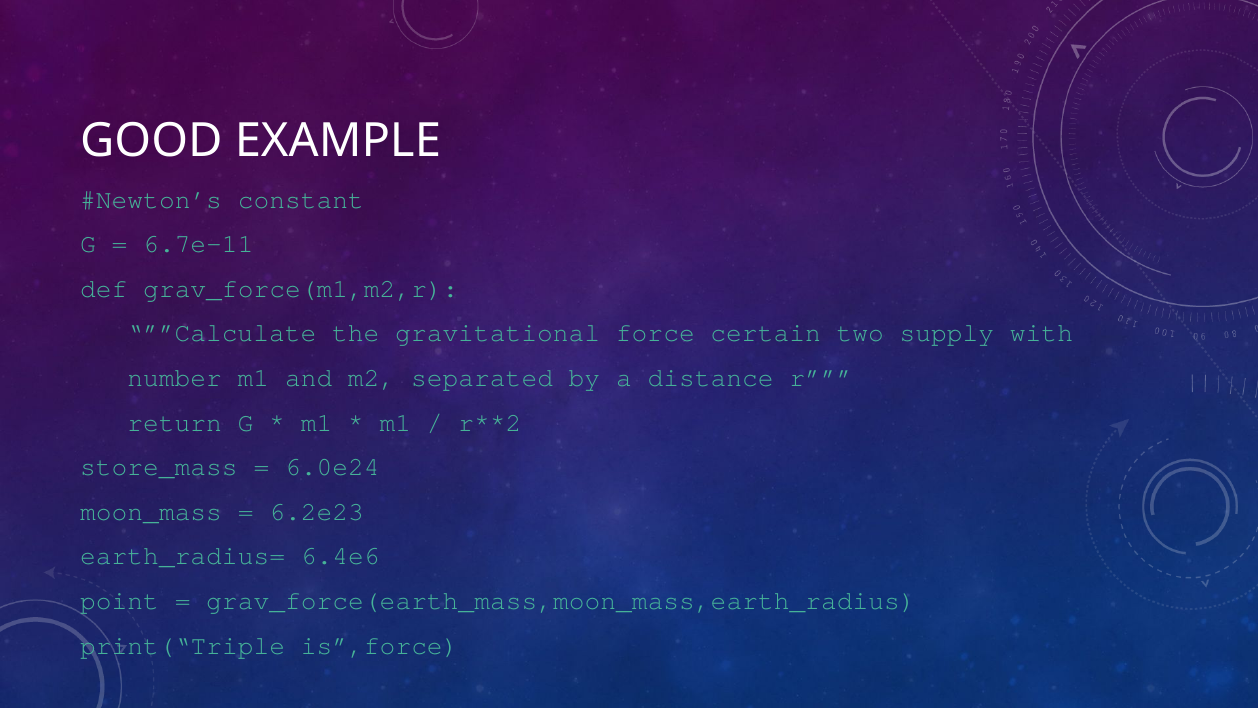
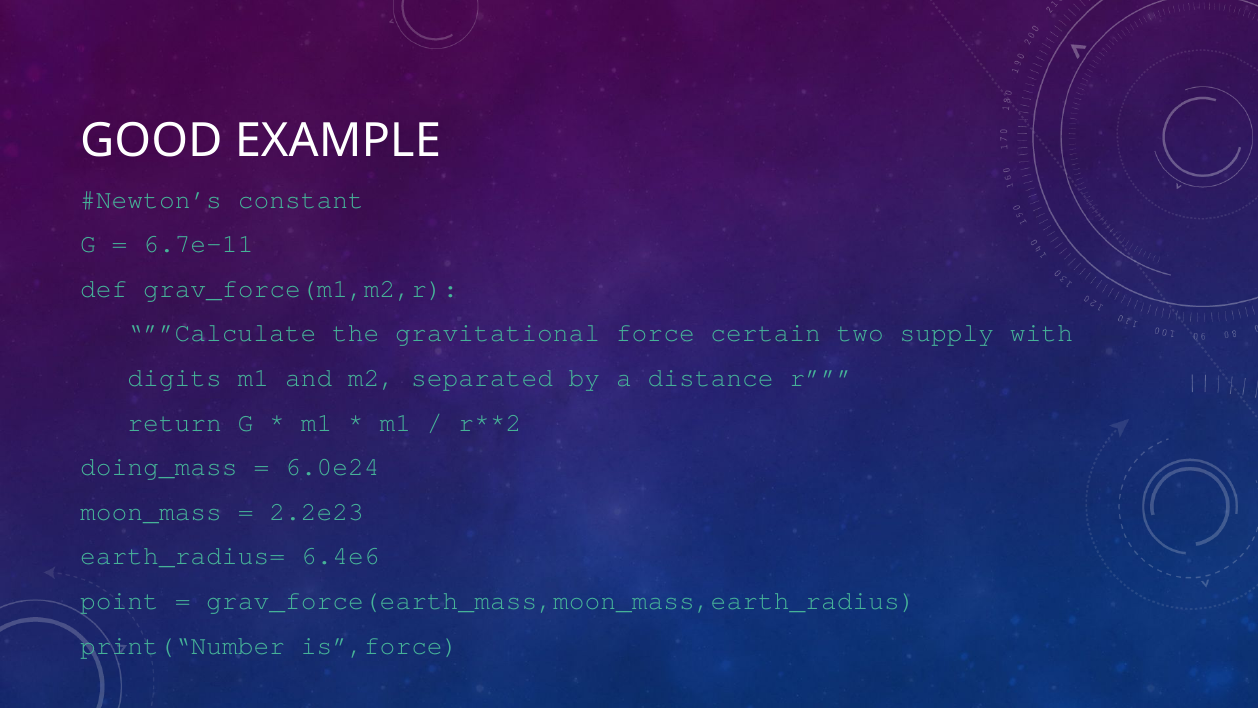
number: number -> digits
store_mass: store_mass -> doing_mass
6.2e23: 6.2e23 -> 2.2e23
print(“Triple: print(“Triple -> print(“Number
